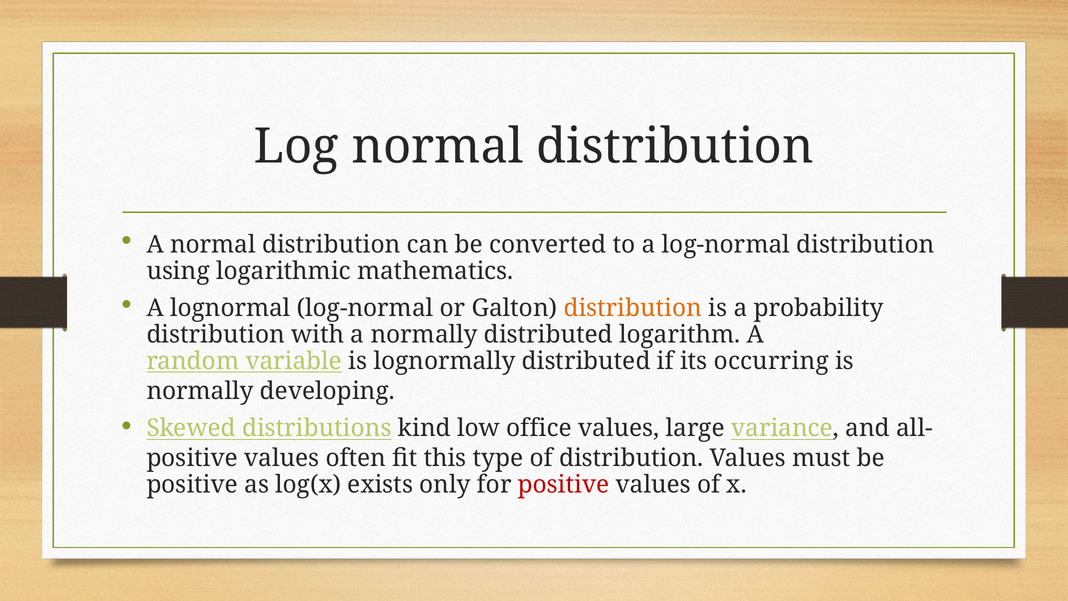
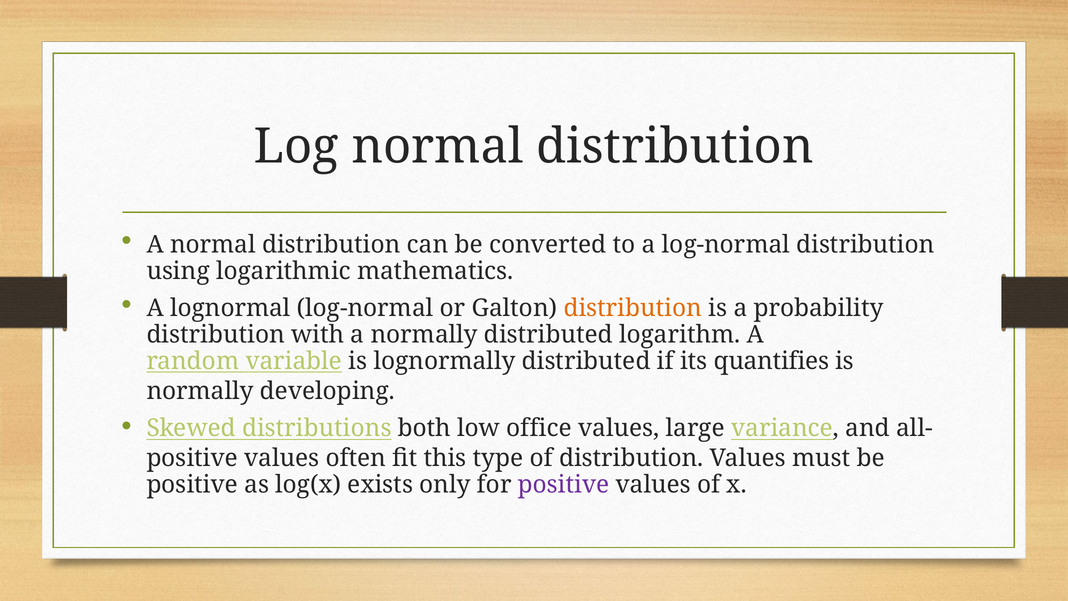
occurring: occurring -> quantifies
kind: kind -> both
positive at (564, 485) colour: red -> purple
